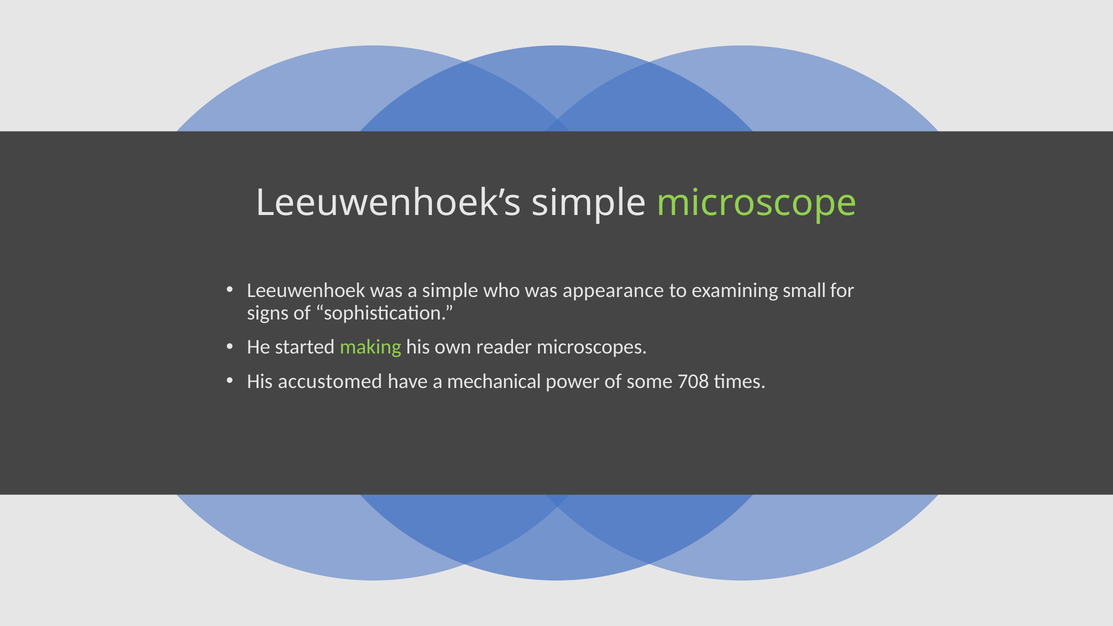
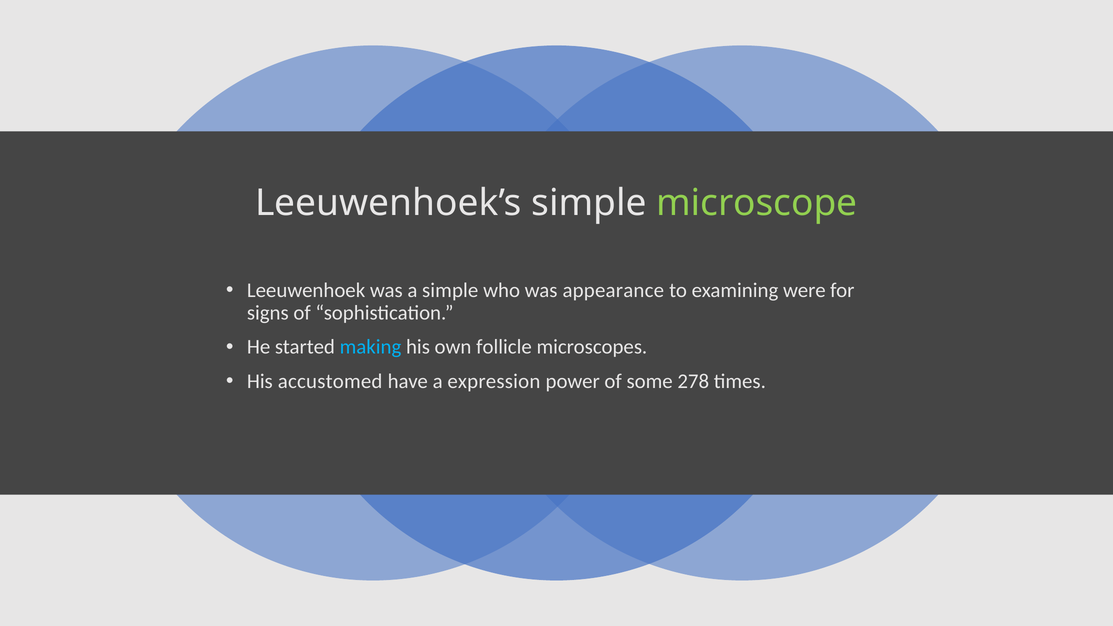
small: small -> were
making colour: light green -> light blue
reader: reader -> follicle
mechanical: mechanical -> expression
708: 708 -> 278
